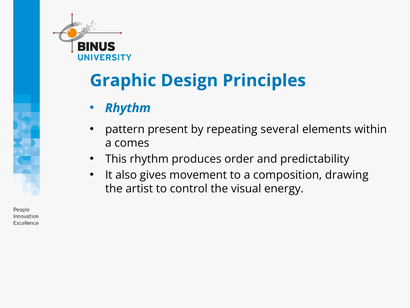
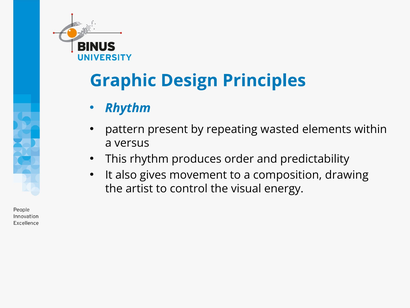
several: several -> wasted
comes: comes -> versus
